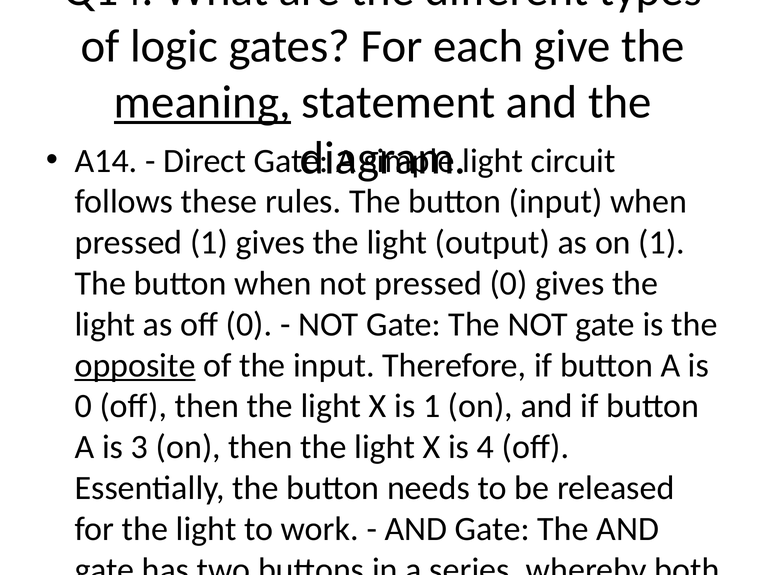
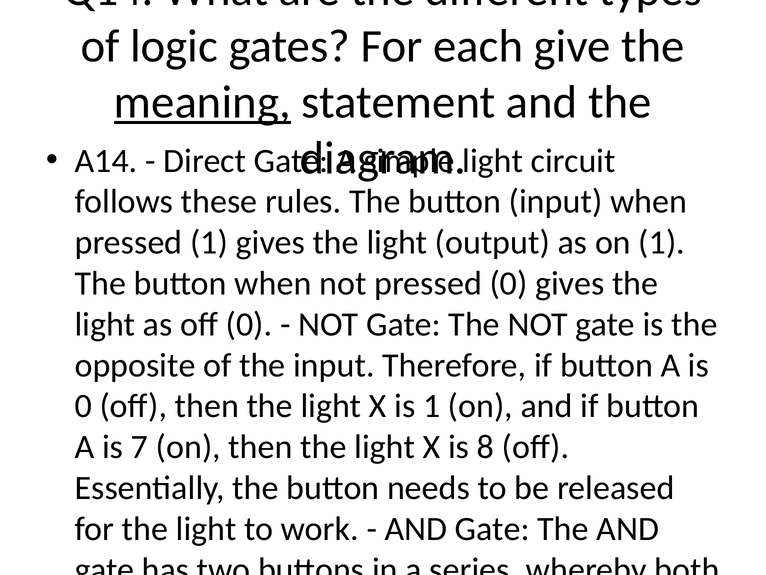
opposite at (135, 365) underline: present -> none
3: 3 -> 7
4: 4 -> 8
